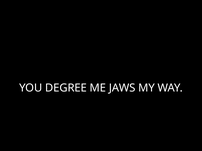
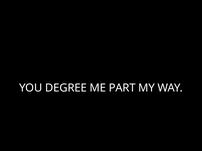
JAWS: JAWS -> PART
